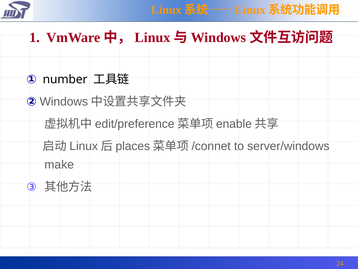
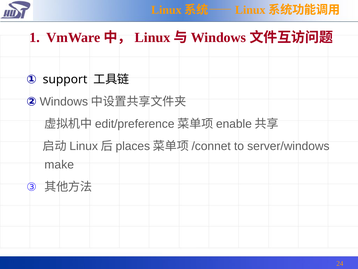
number: number -> support
